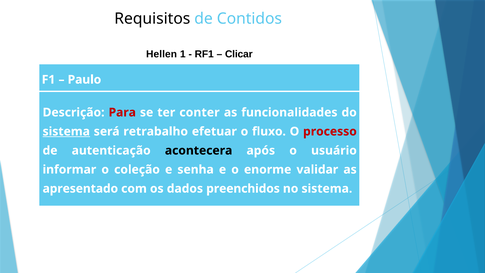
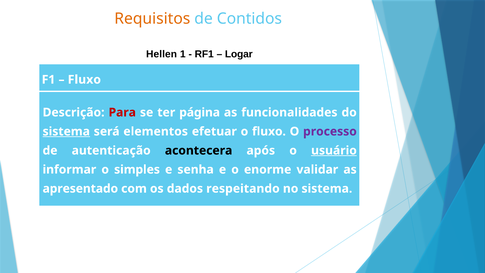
Requisitos colour: black -> orange
Clicar: Clicar -> Logar
Paulo at (84, 80): Paulo -> Fluxo
conter: conter -> página
retrabalho: retrabalho -> elementos
processo colour: red -> purple
usuário underline: none -> present
coleção: coleção -> simples
preenchidos: preenchidos -> respeitando
